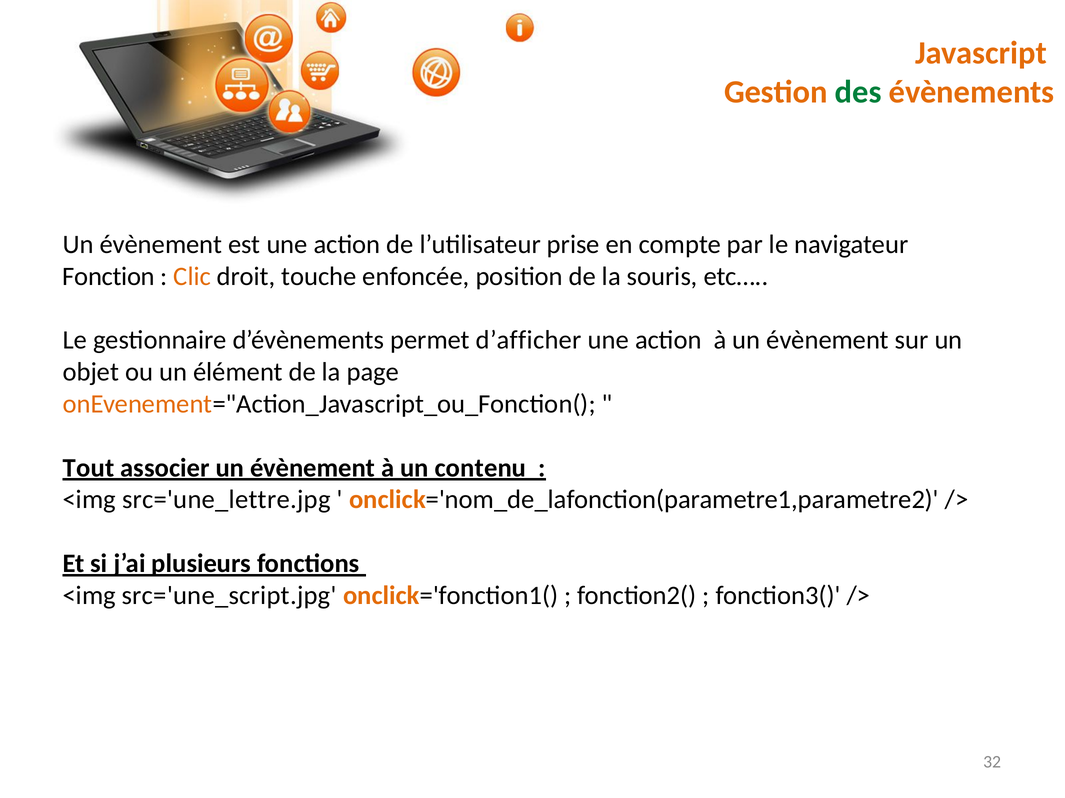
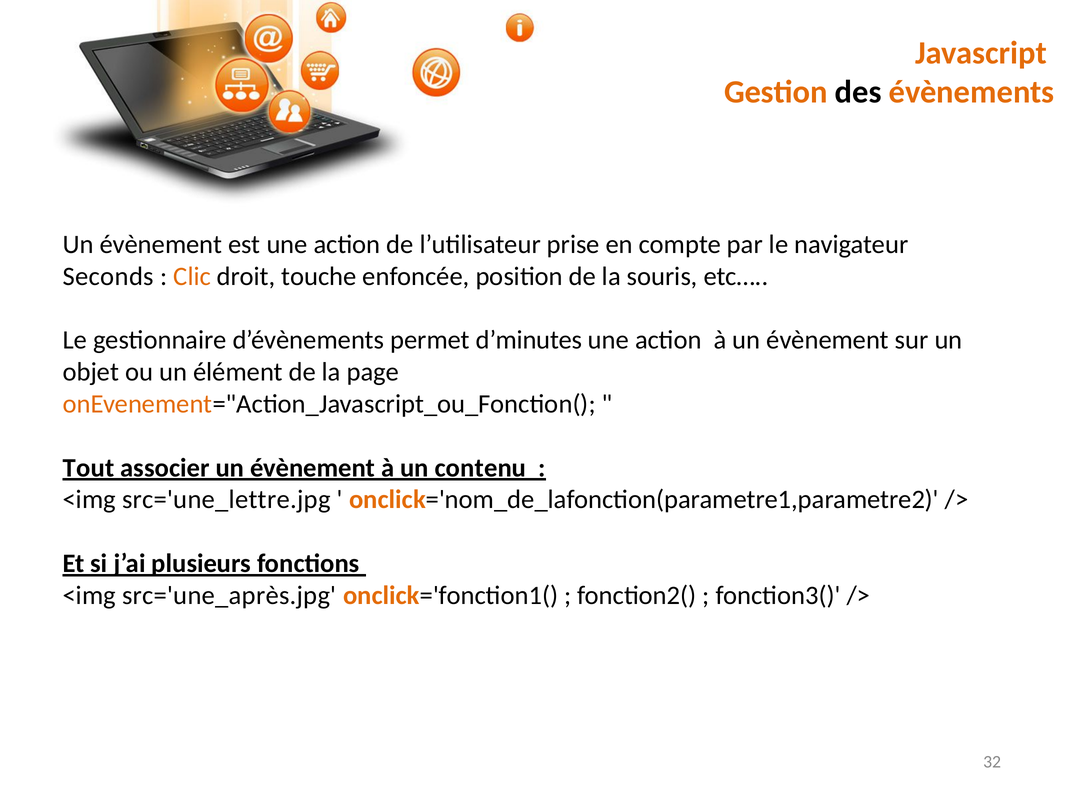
des colour: green -> black
Fonction: Fonction -> Seconds
d’afficher: d’afficher -> d’minutes
src='une_script.jpg: src='une_script.jpg -> src='une_après.jpg
